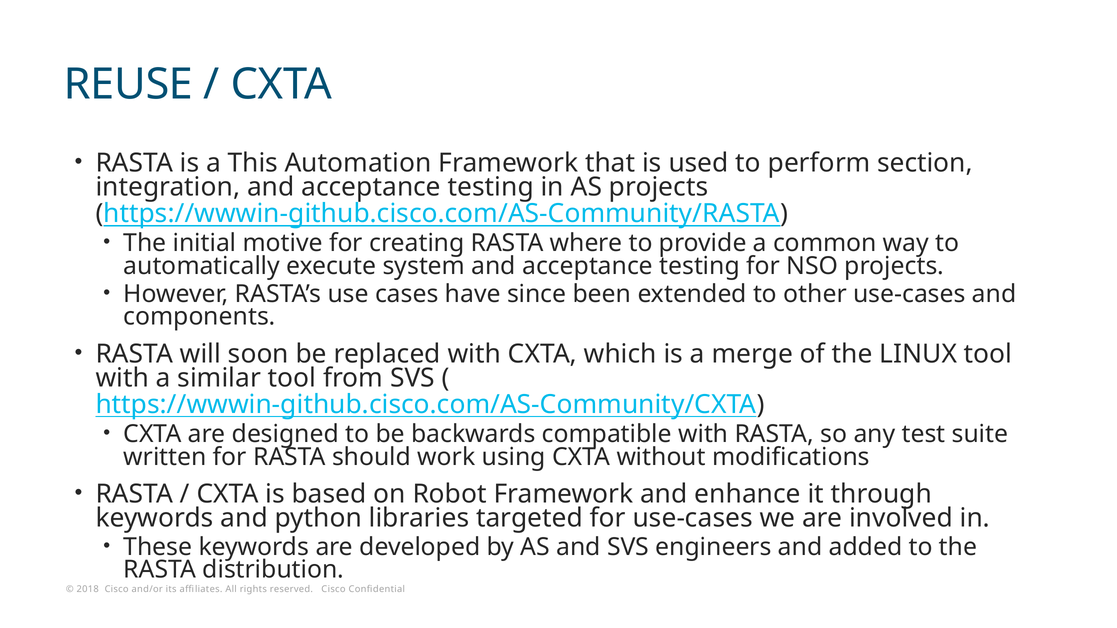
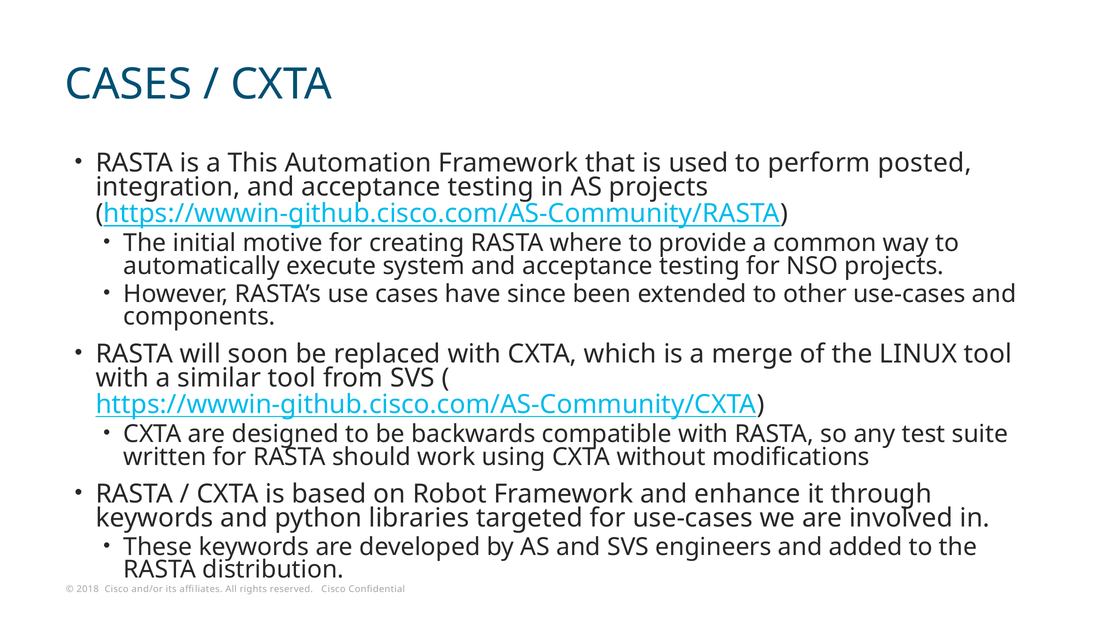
REUSE at (128, 85): REUSE -> CASES
section: section -> posted
